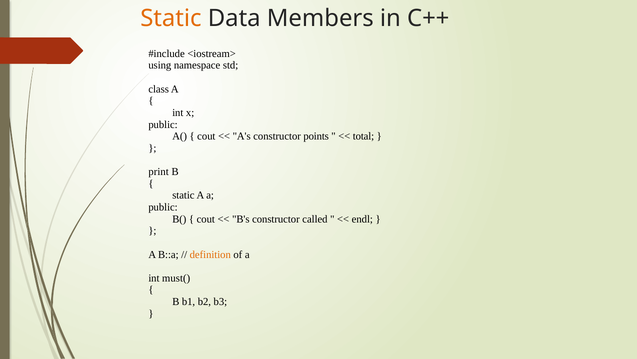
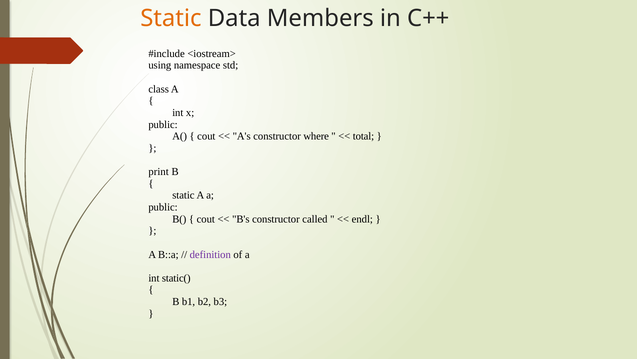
points: points -> where
definition colour: orange -> purple
must(: must( -> static(
